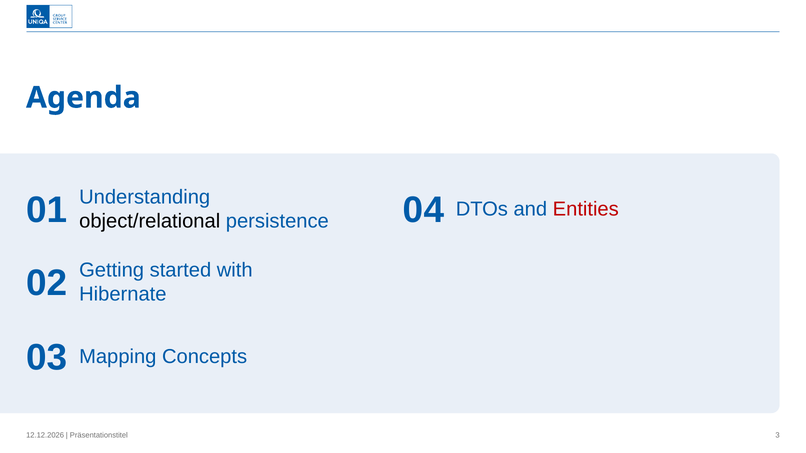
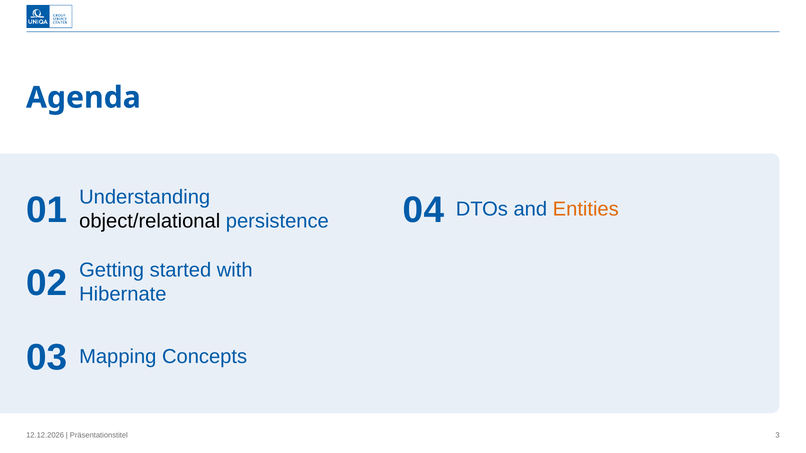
Entities colour: red -> orange
